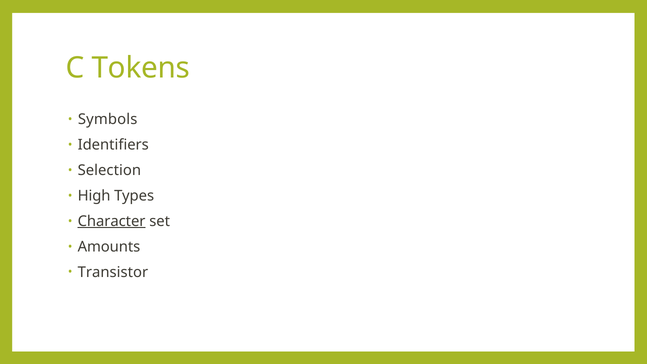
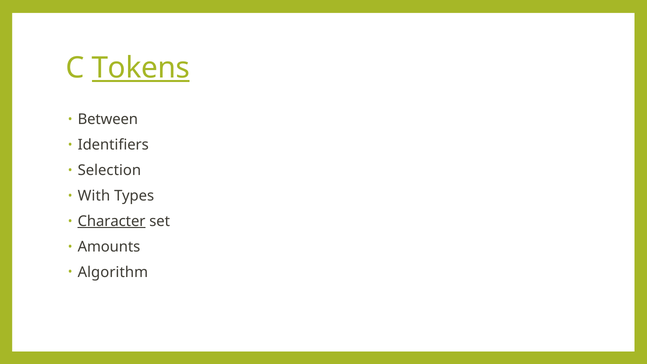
Tokens underline: none -> present
Symbols: Symbols -> Between
High: High -> With
Transistor: Transistor -> Algorithm
